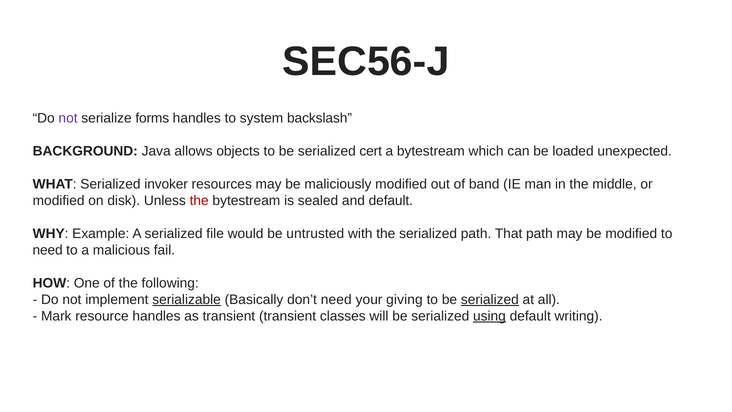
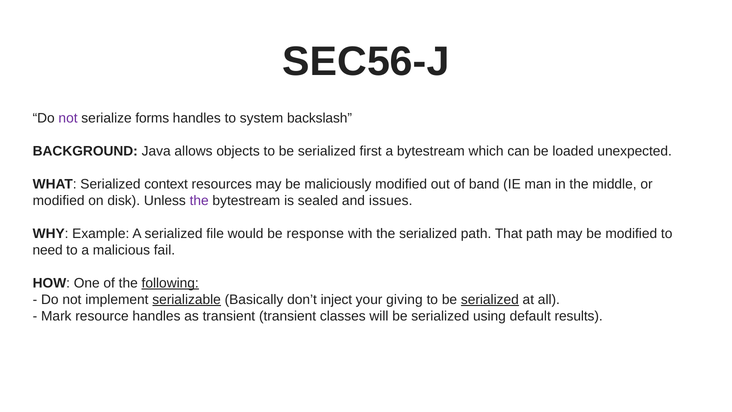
cert: cert -> first
invoker: invoker -> context
the at (199, 201) colour: red -> purple
and default: default -> issues
untrusted: untrusted -> response
following underline: none -> present
don’t need: need -> inject
using underline: present -> none
writing: writing -> results
